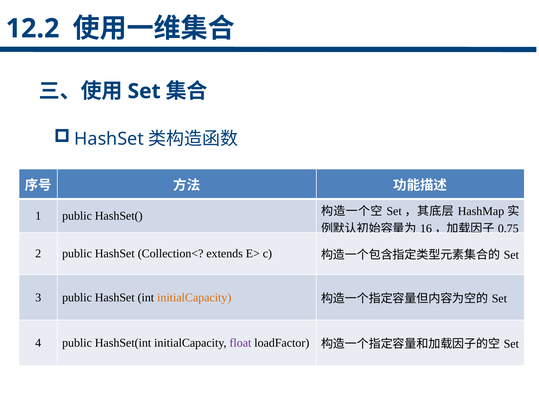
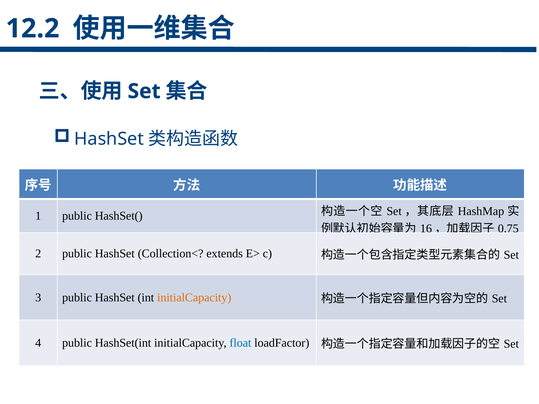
float colour: purple -> blue
